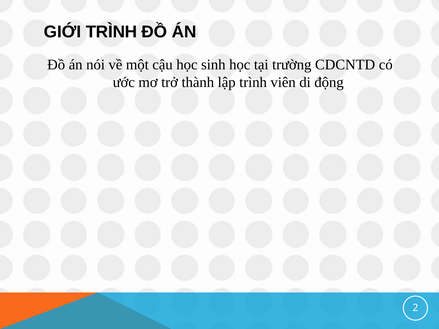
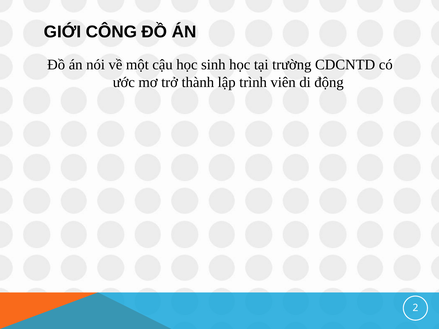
GIỚI TRÌNH: TRÌNH -> CÔNG
